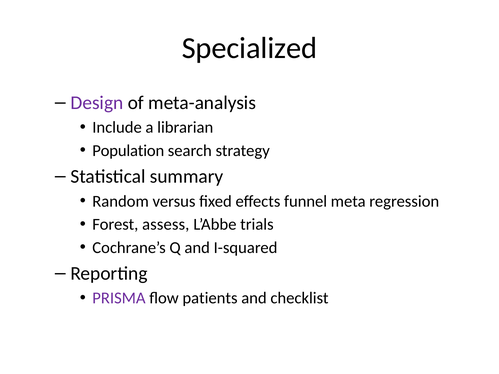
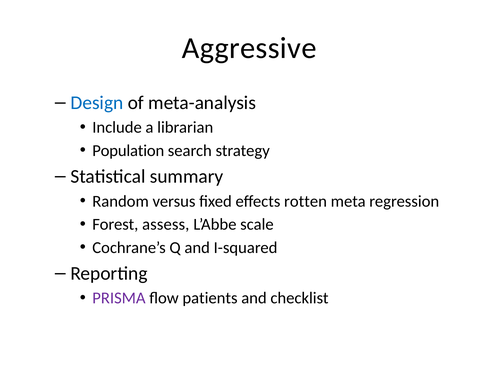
Specialized: Specialized -> Aggressive
Design colour: purple -> blue
funnel: funnel -> rotten
trials: trials -> scale
